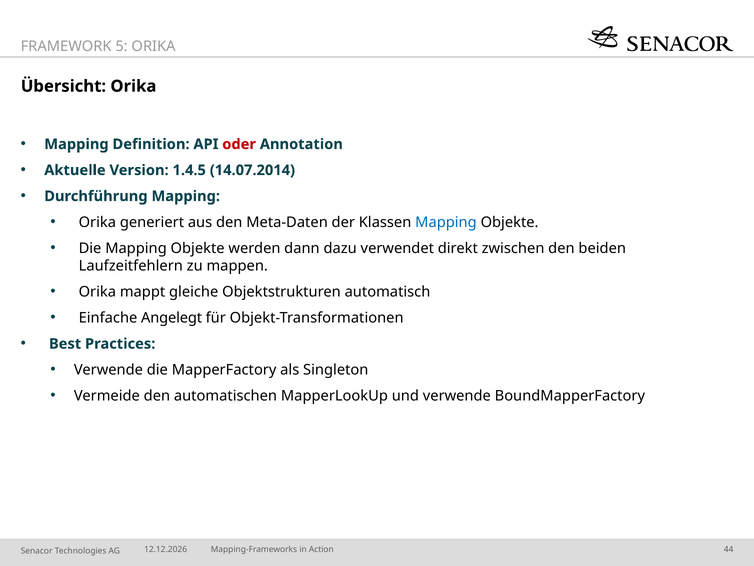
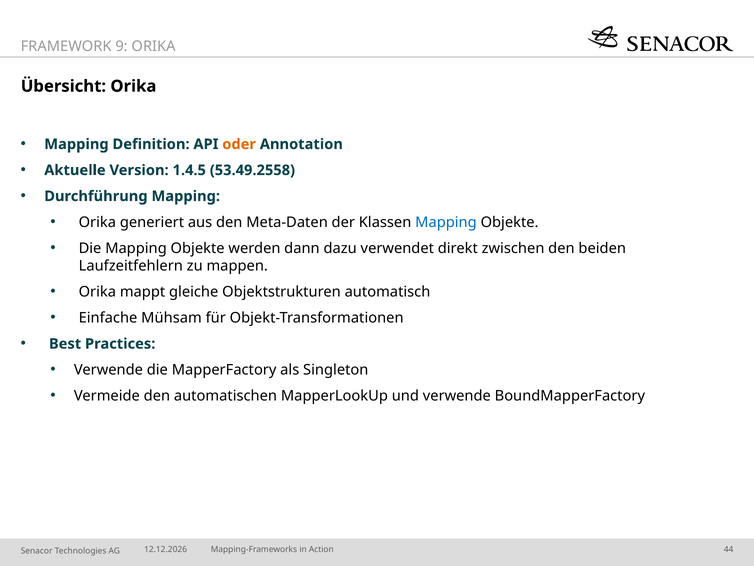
5: 5 -> 9
oder colour: red -> orange
14.07.2014: 14.07.2014 -> 53.49.2558
Angelegt: Angelegt -> Mühsam
